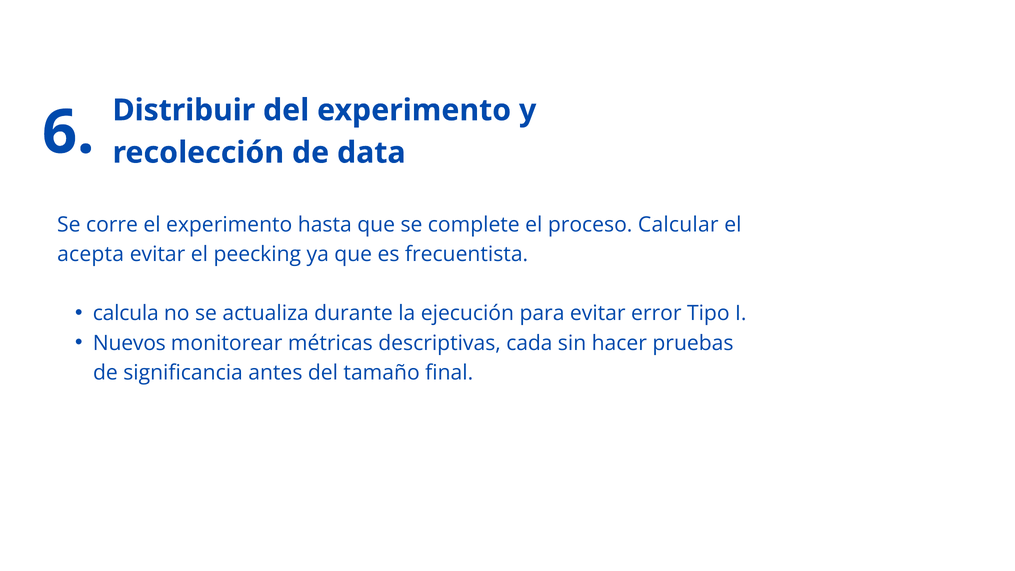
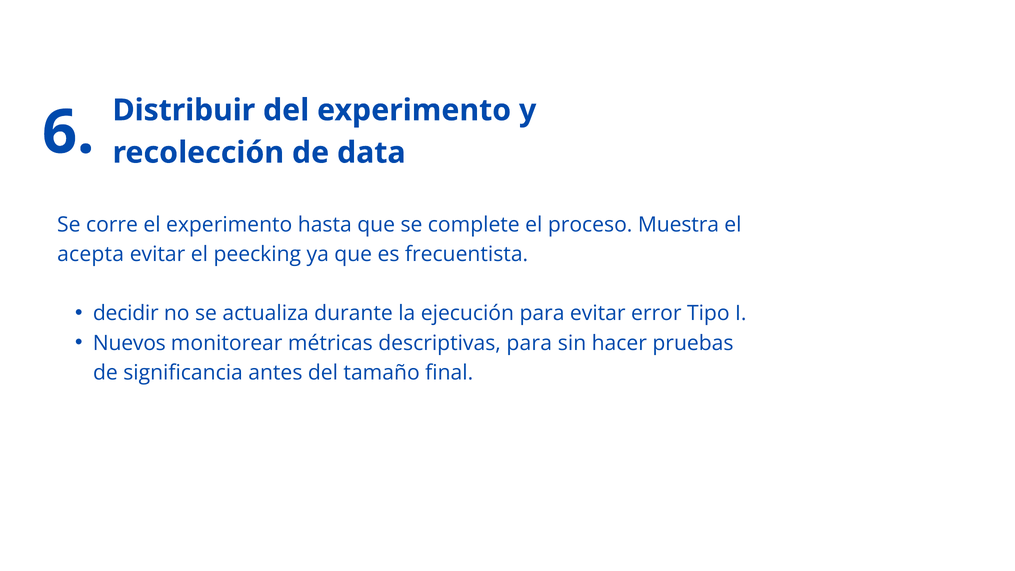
Calcular: Calcular -> Muestra
calcula: calcula -> decidir
descriptivas cada: cada -> para
